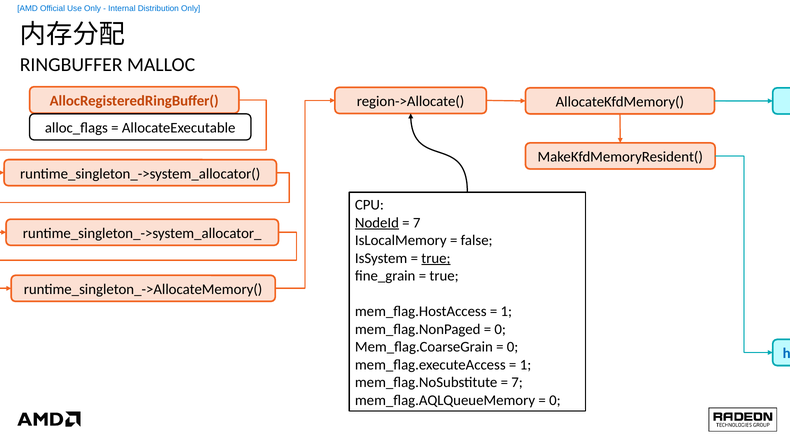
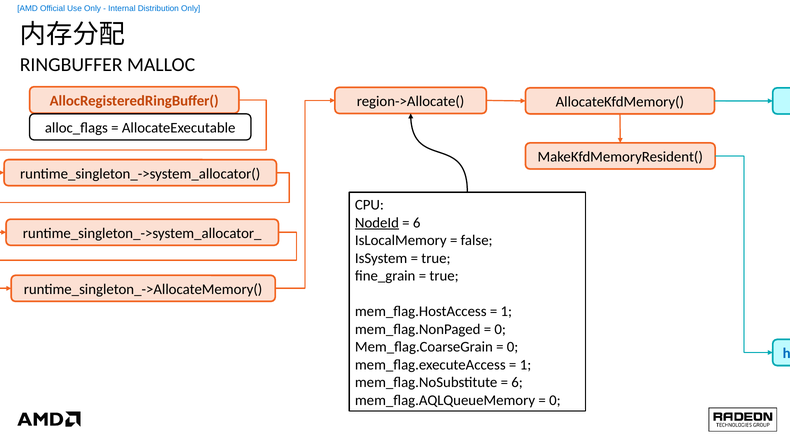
7 at (417, 223): 7 -> 6
true at (436, 259) underline: present -> none
7 at (517, 383): 7 -> 6
